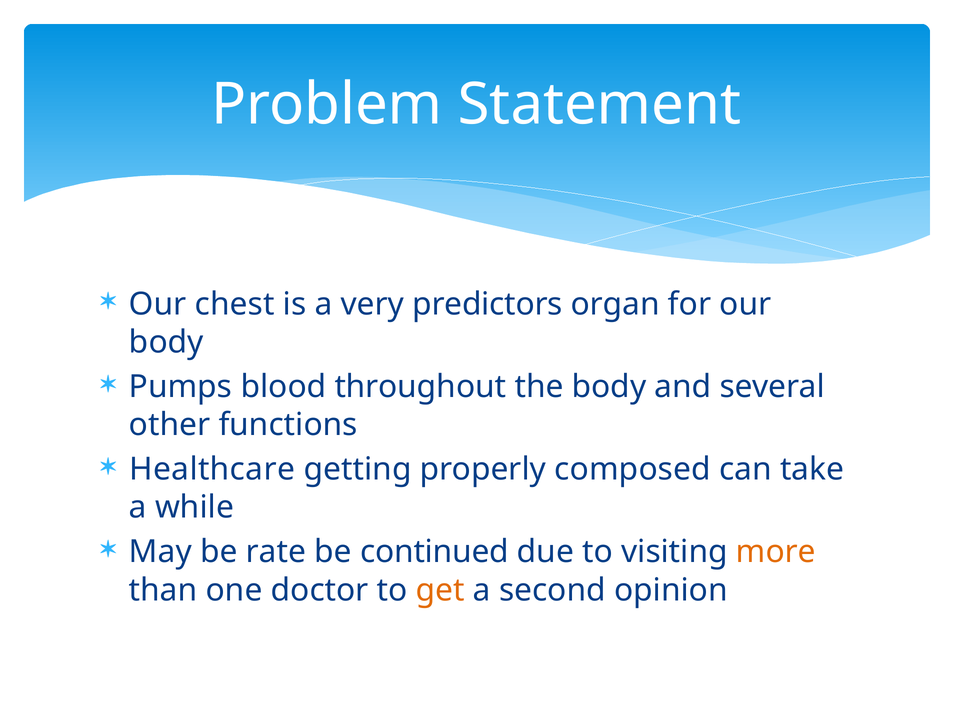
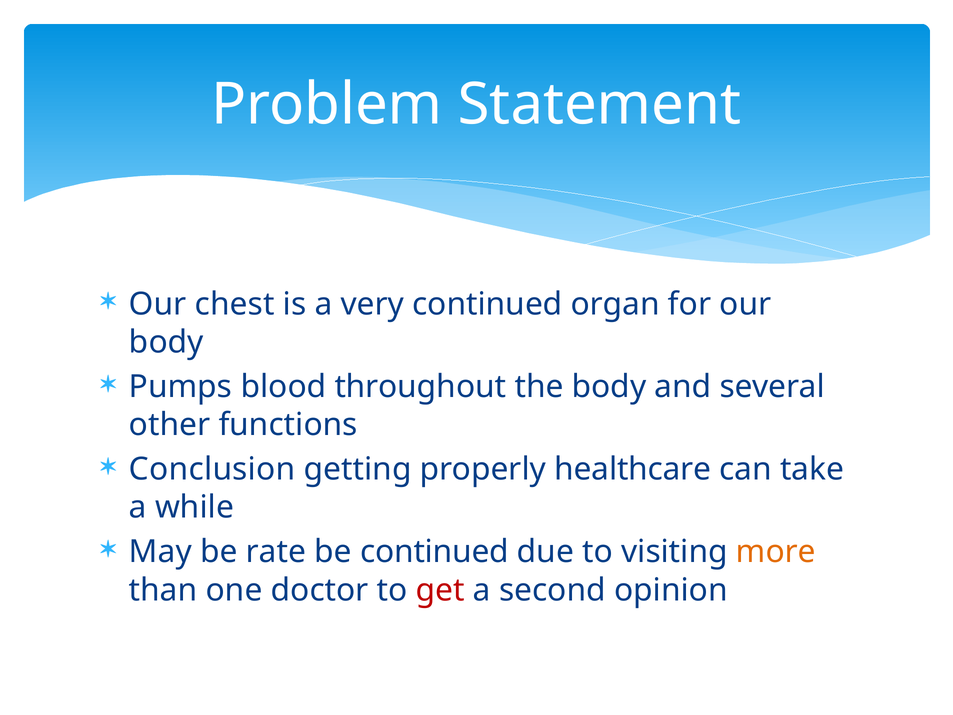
very predictors: predictors -> continued
Healthcare: Healthcare -> Conclusion
composed: composed -> healthcare
get colour: orange -> red
